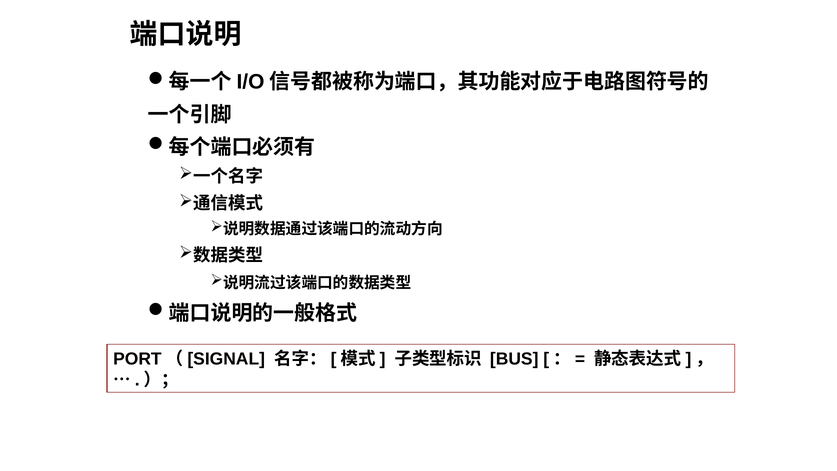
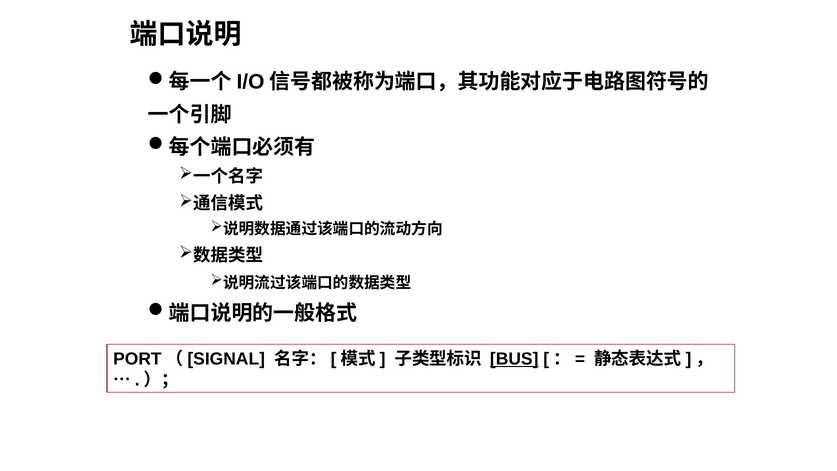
BUS underline: none -> present
